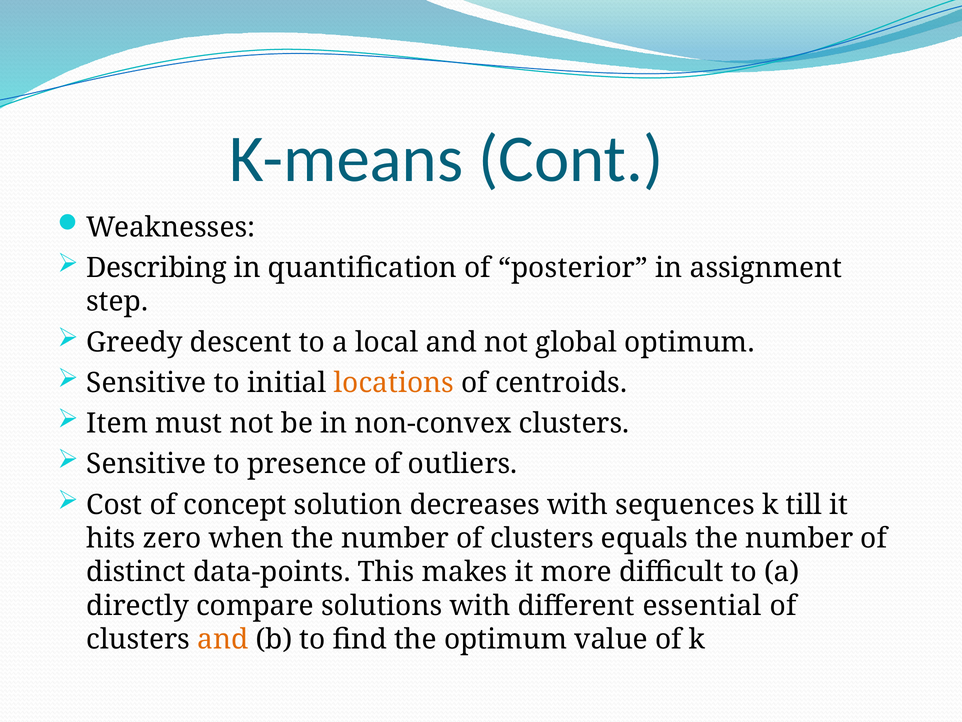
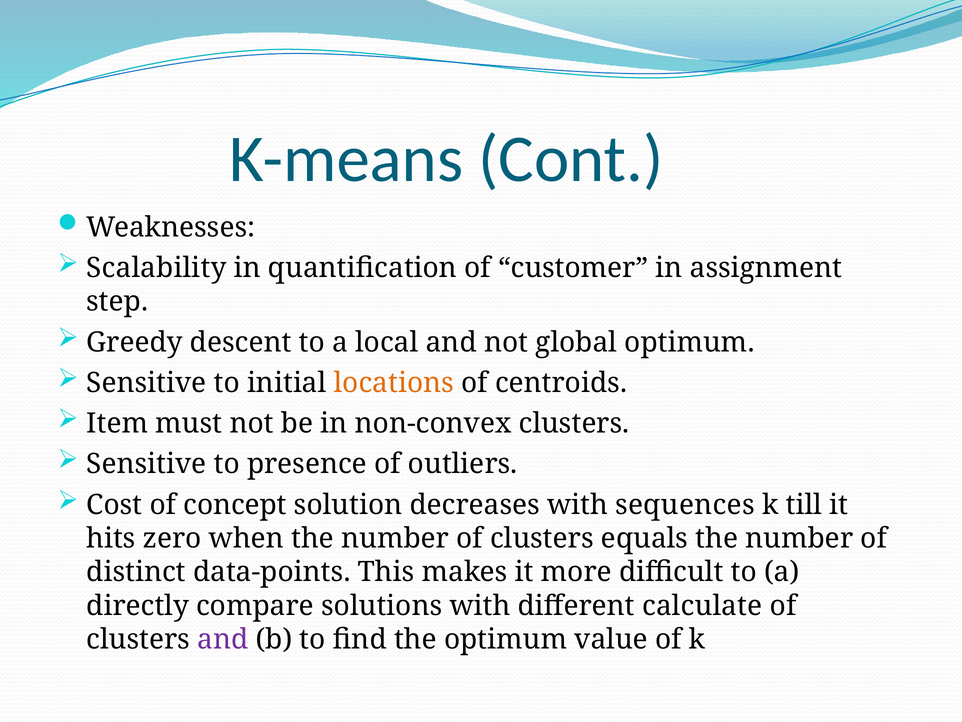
Describing: Describing -> Scalability
posterior: posterior -> customer
essential: essential -> calculate
and at (223, 639) colour: orange -> purple
